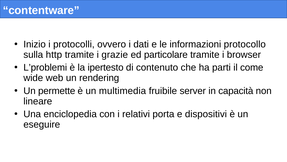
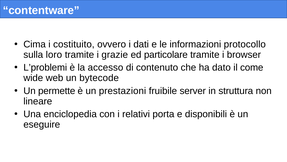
Inizio: Inizio -> Cima
protocolli: protocolli -> costituito
http: http -> loro
ipertesto: ipertesto -> accesso
parti: parti -> dato
rendering: rendering -> bytecode
multimedia: multimedia -> prestazioni
capacità: capacità -> struttura
dispositivi: dispositivi -> disponibili
